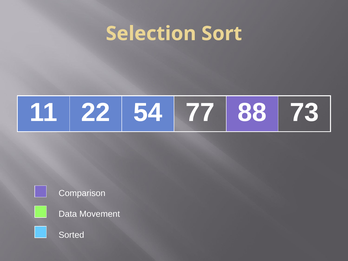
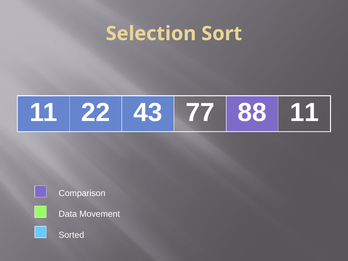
54: 54 -> 43
88 73: 73 -> 11
